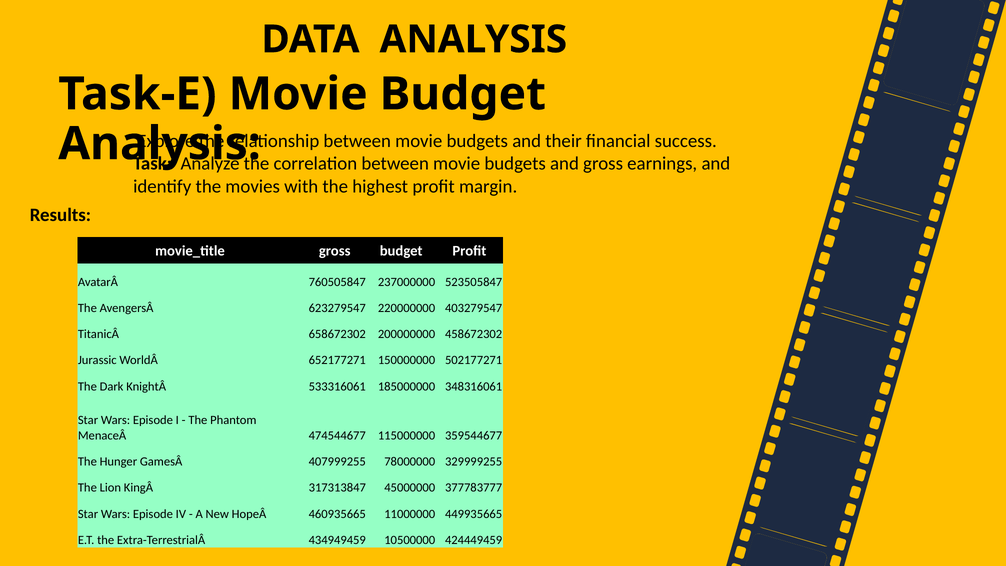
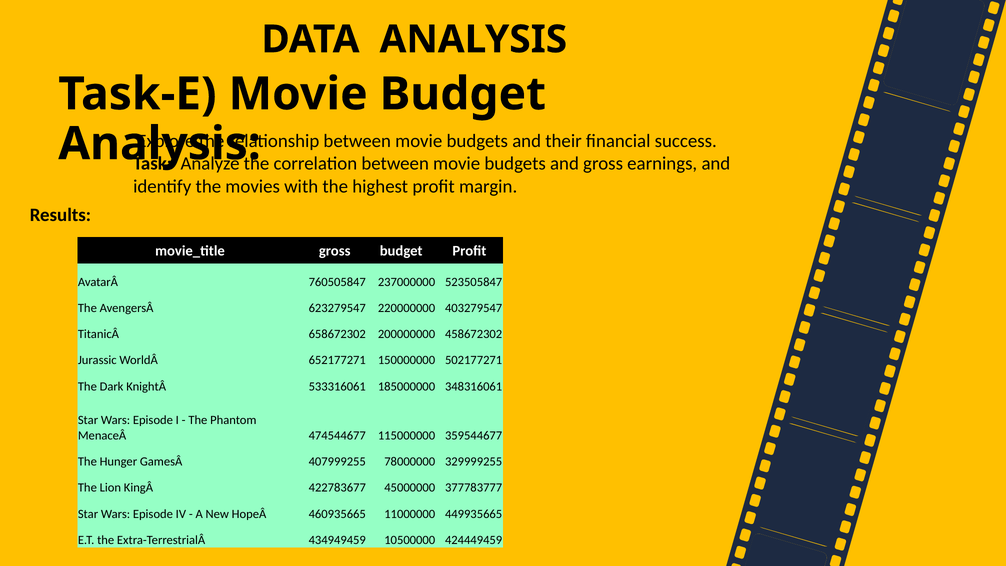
317313847: 317313847 -> 422783677
